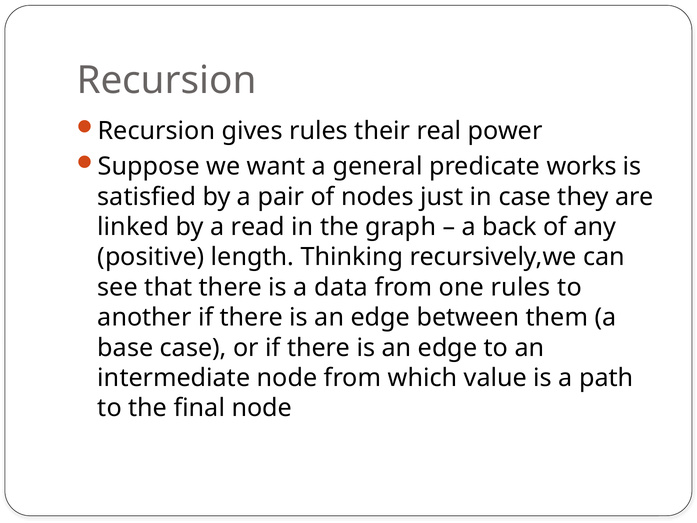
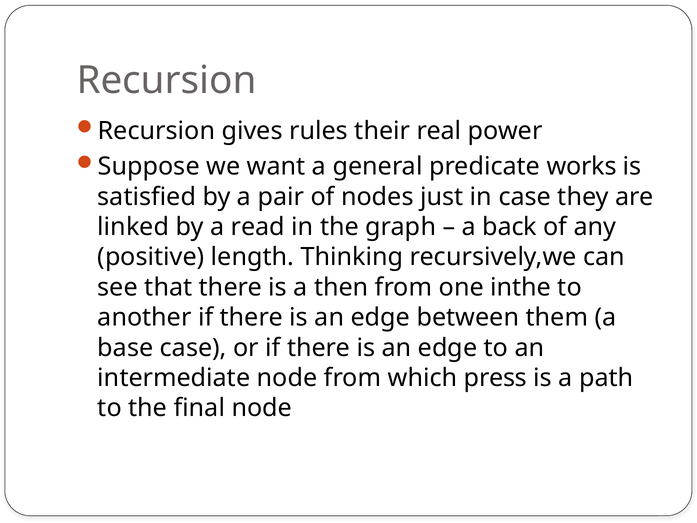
data: data -> then
one rules: rules -> inthe
value: value -> press
